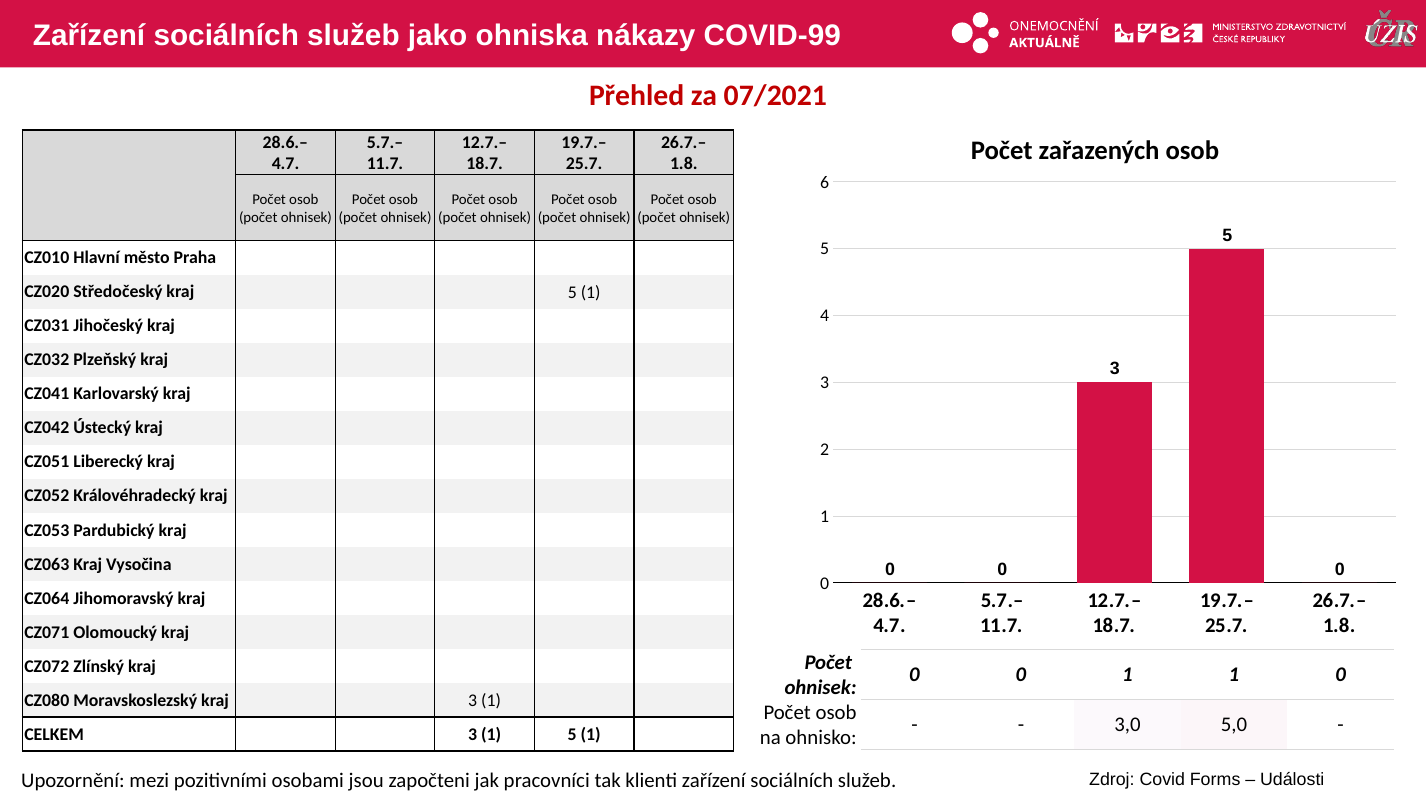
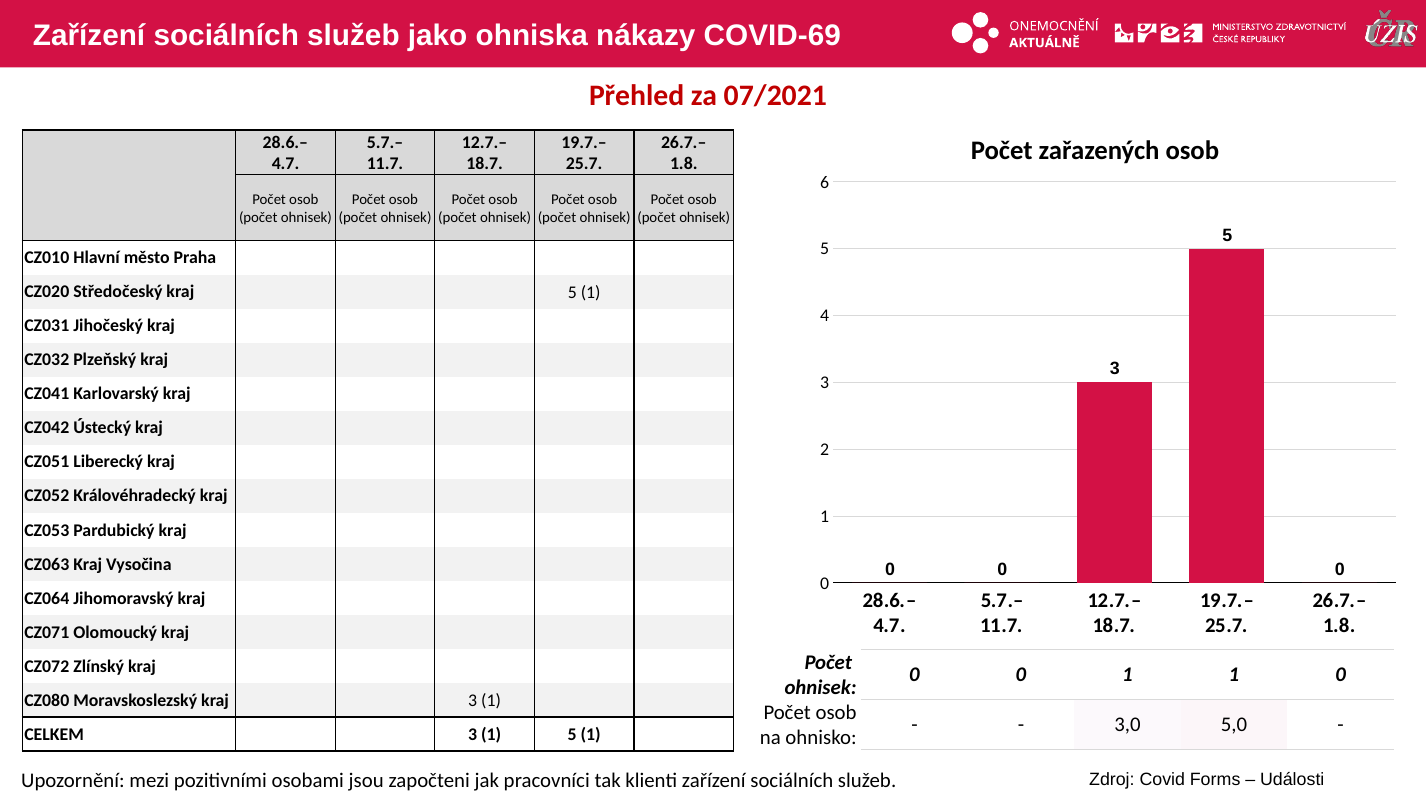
COVID-99: COVID-99 -> COVID-69
